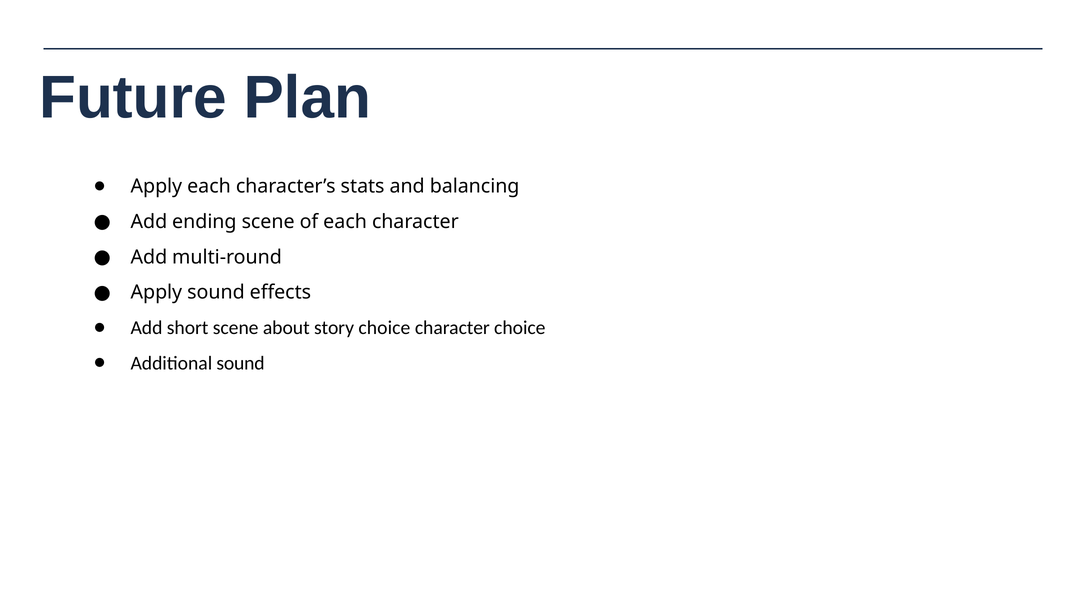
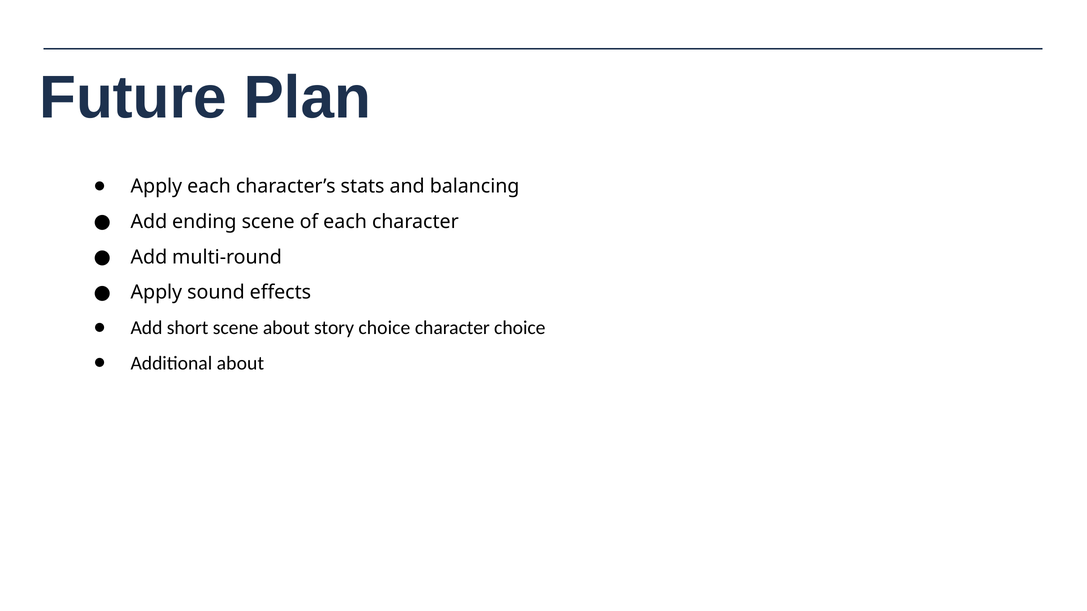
Additional sound: sound -> about
